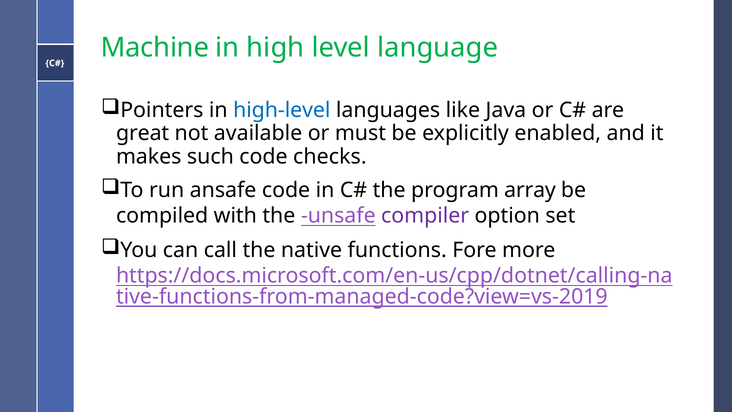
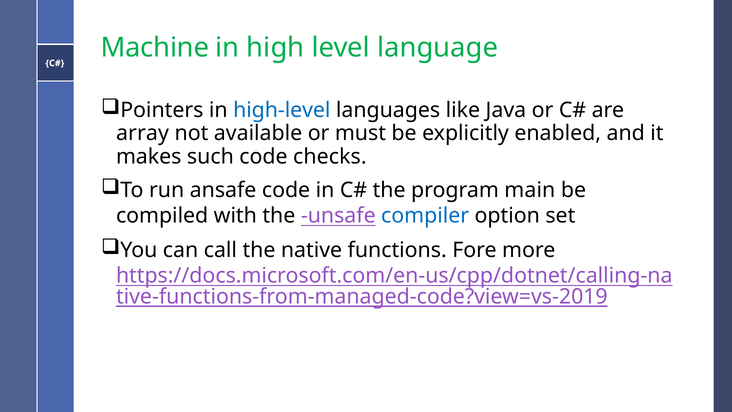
great: great -> array
array: array -> main
compiler colour: purple -> blue
